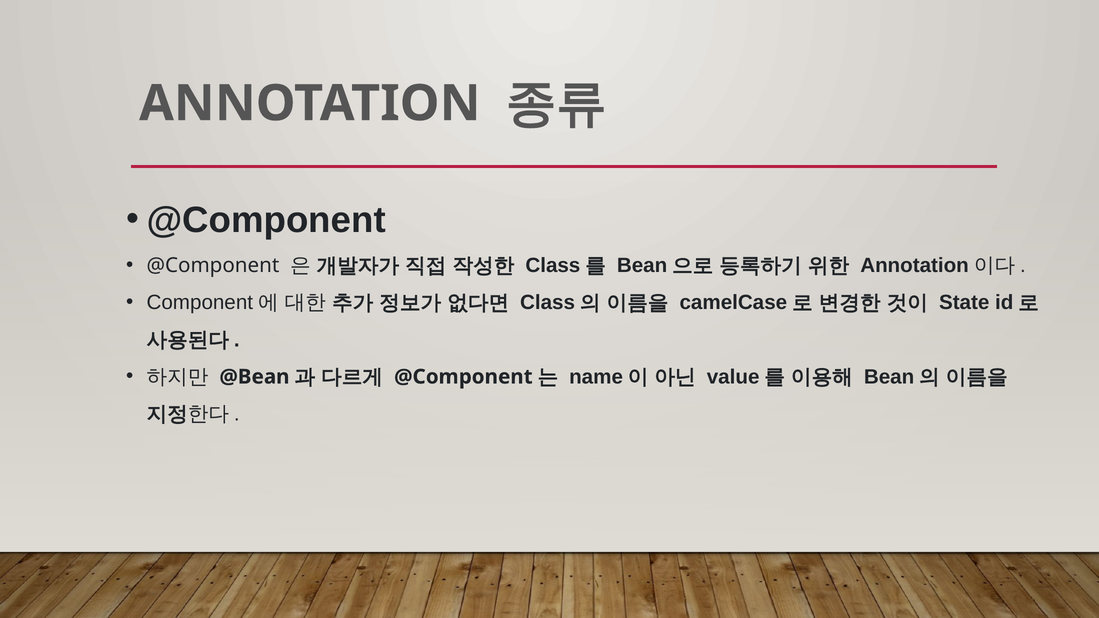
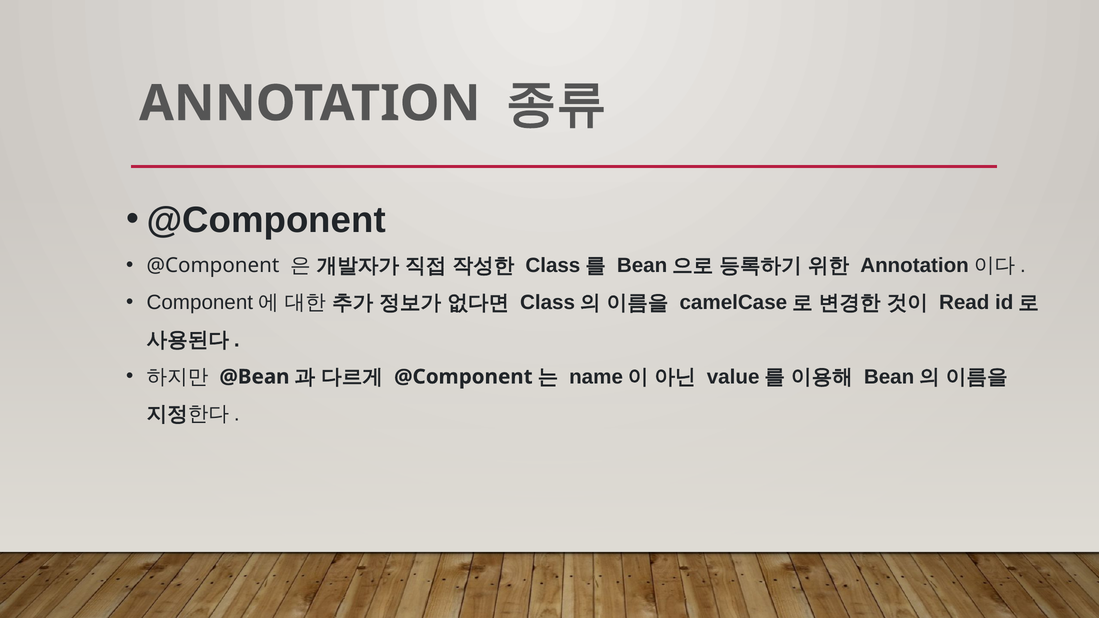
State: State -> Read
